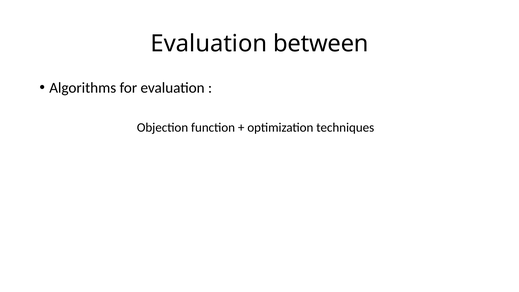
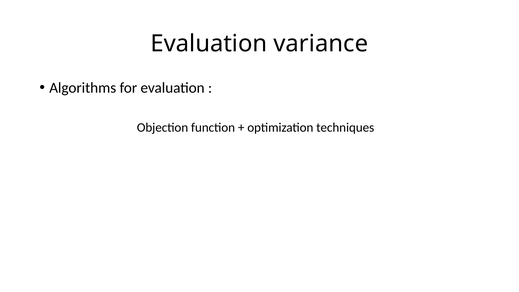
between: between -> variance
